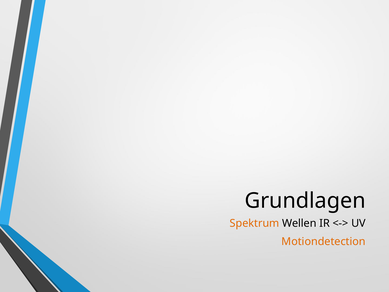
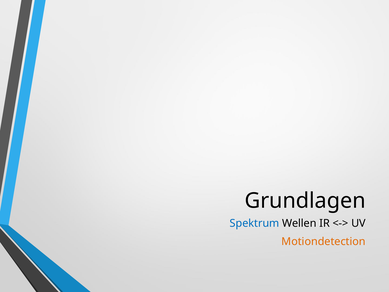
Spektrum colour: orange -> blue
